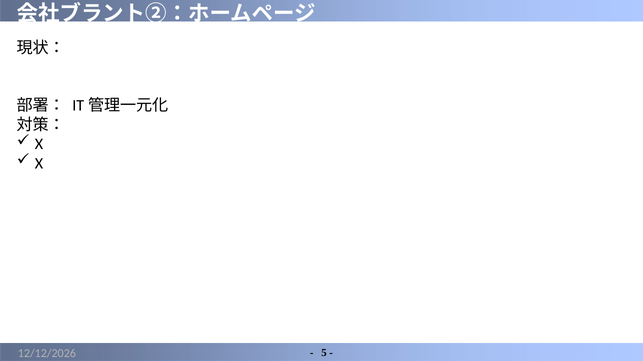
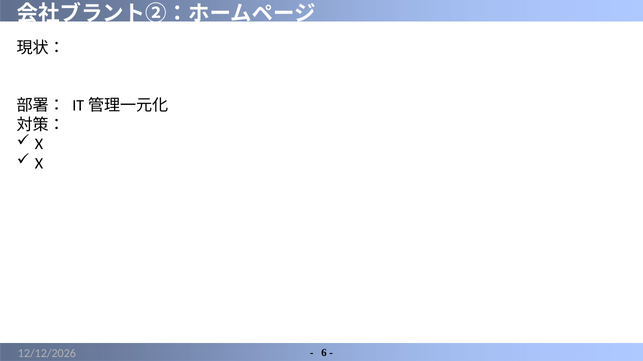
5: 5 -> 6
